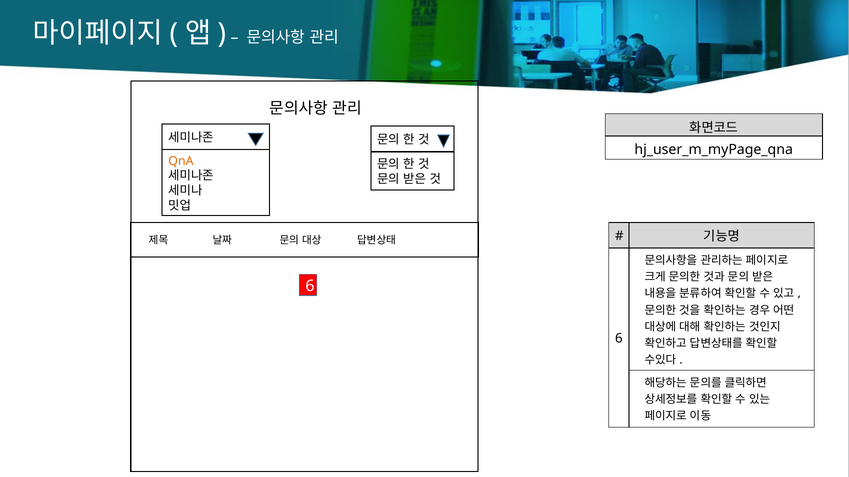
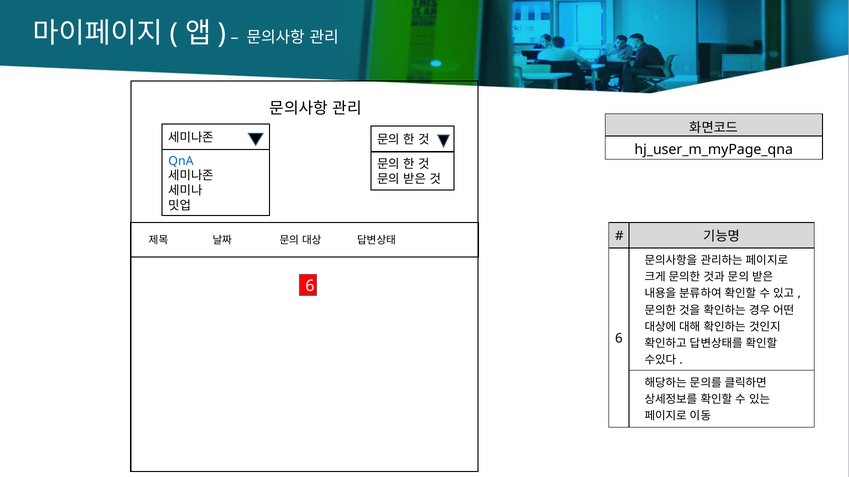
QnA colour: orange -> blue
